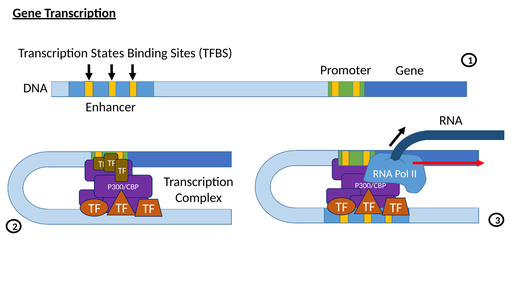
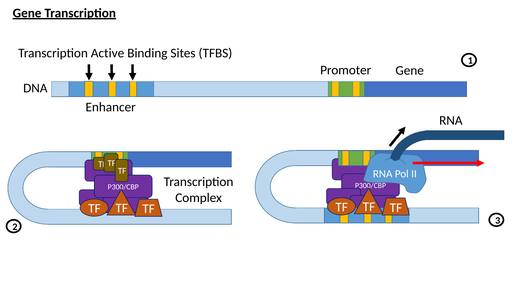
States: States -> Active
